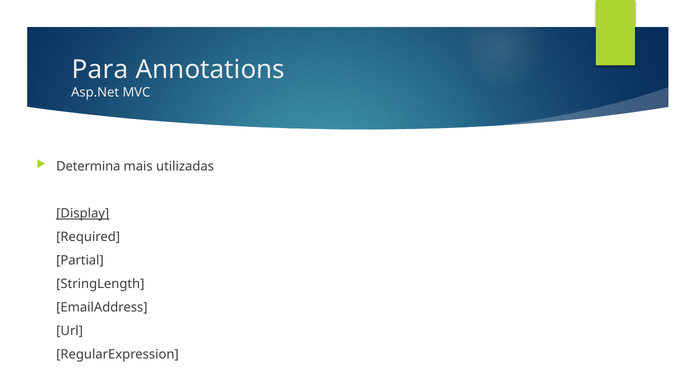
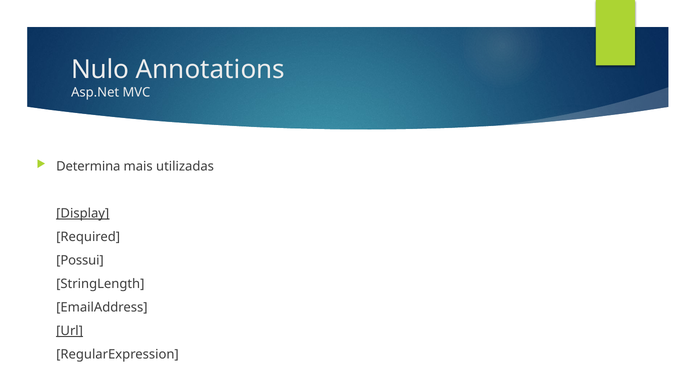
Para: Para -> Nulo
Partial: Partial -> Possui
Url underline: none -> present
